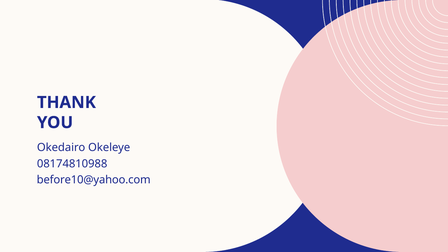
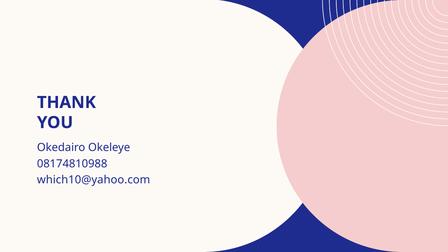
before10@yahoo.com: before10@yahoo.com -> which10@yahoo.com
